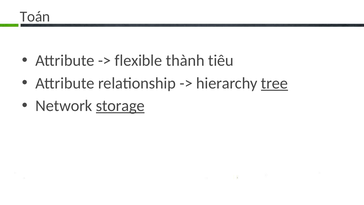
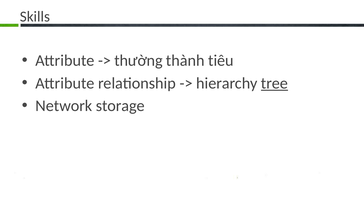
Toán: Toán -> Skills
flexible: flexible -> thường
storage underline: present -> none
